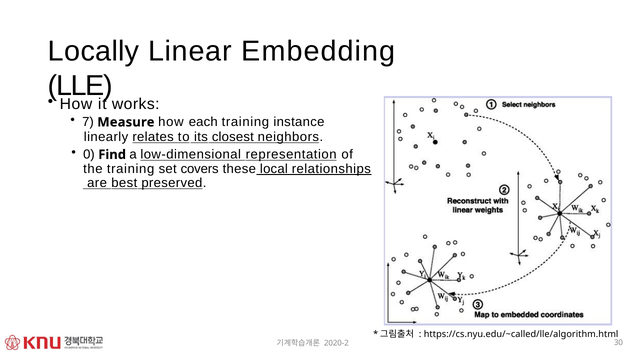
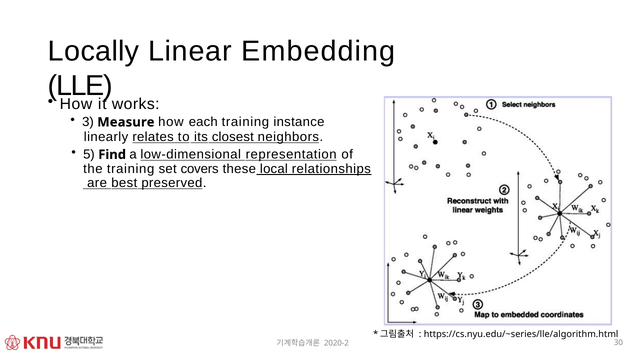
7: 7 -> 3
0: 0 -> 5
https://cs.nyu.edu/~called/lle/algorithm.html: https://cs.nyu.edu/~called/lle/algorithm.html -> https://cs.nyu.edu/~series/lle/algorithm.html
